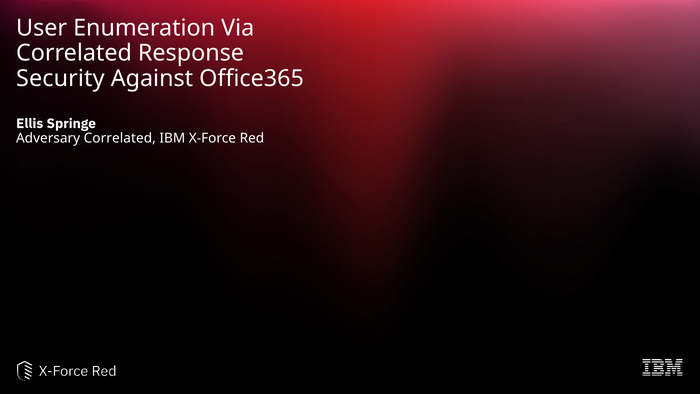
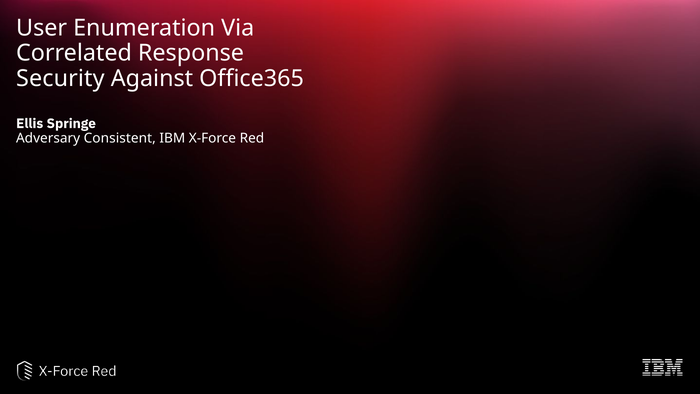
Adversary Correlated: Correlated -> Consistent
